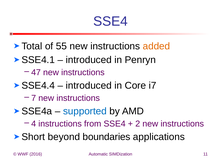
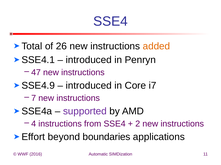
55: 55 -> 26
SSE4.4: SSE4.4 -> SSE4.9
supported colour: blue -> purple
Short: Short -> Effort
